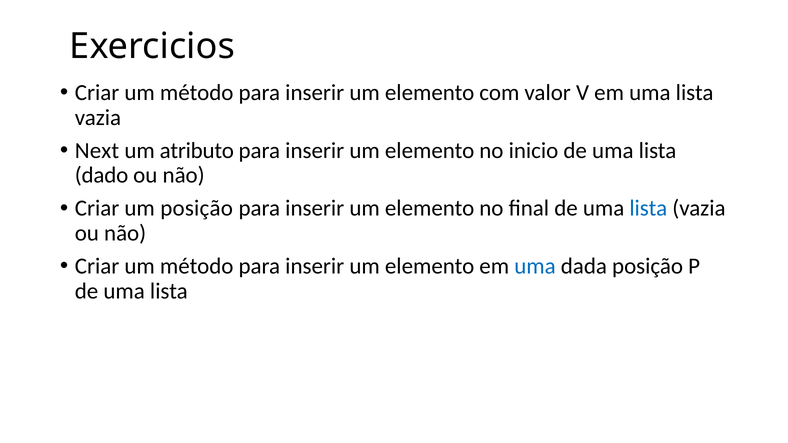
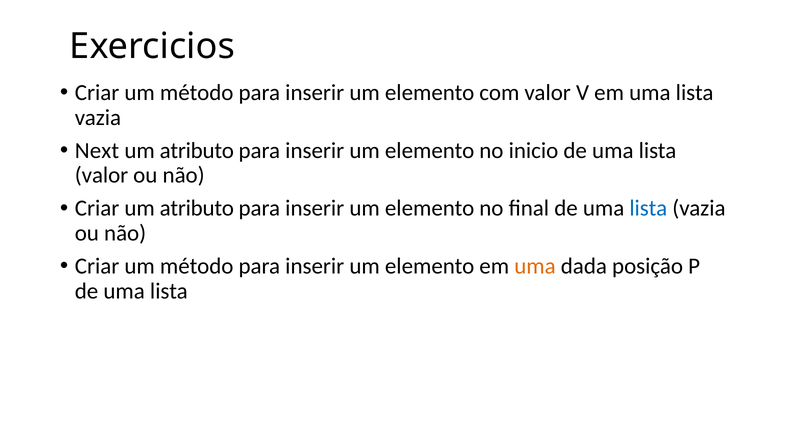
dado at (102, 175): dado -> valor
Criar um posição: posição -> atributo
uma at (535, 266) colour: blue -> orange
